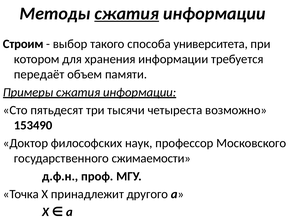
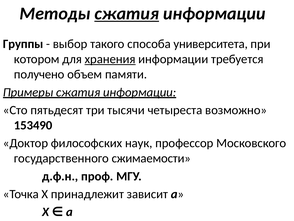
Строим: Строим -> Группы
хранения underline: none -> present
передаёт: передаёт -> получено
другого: другого -> зависит
